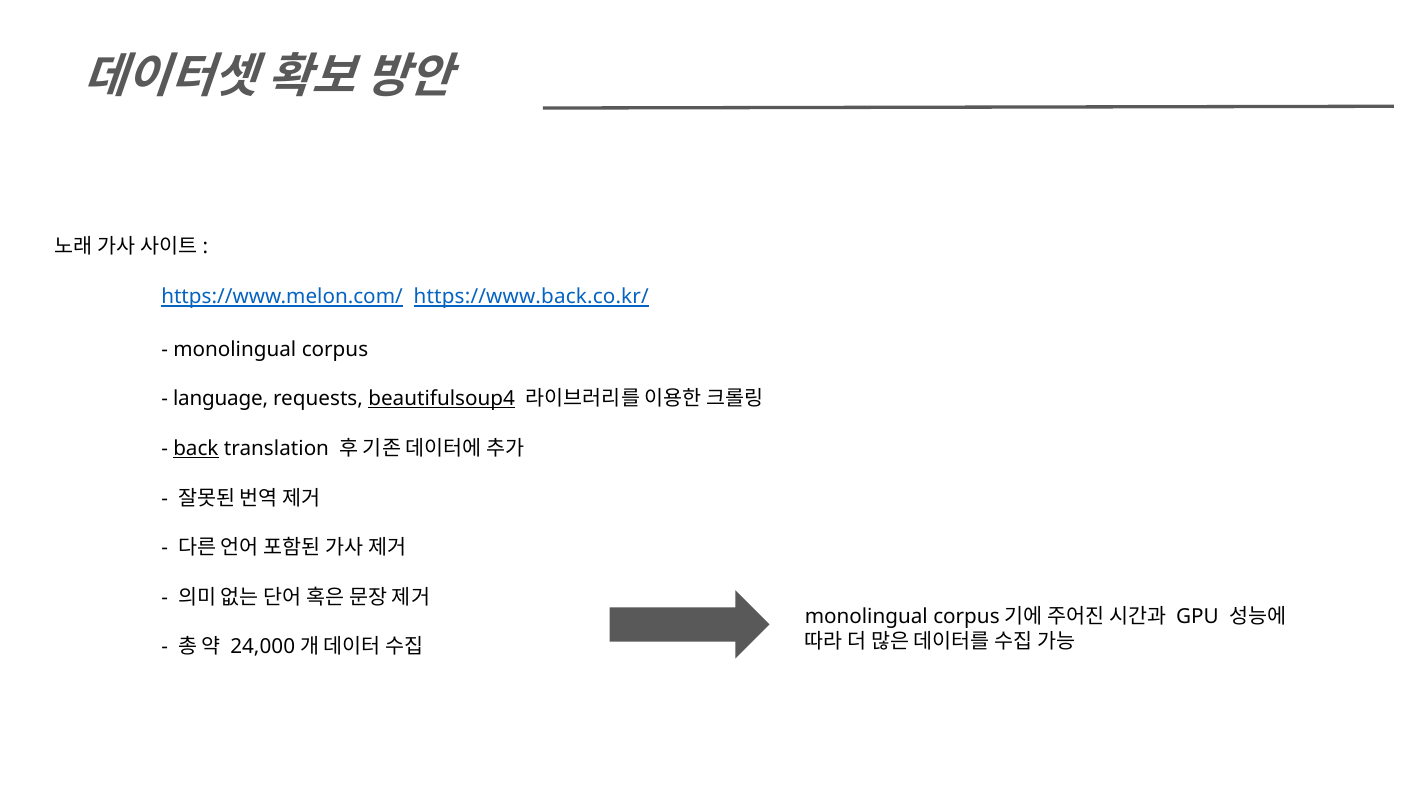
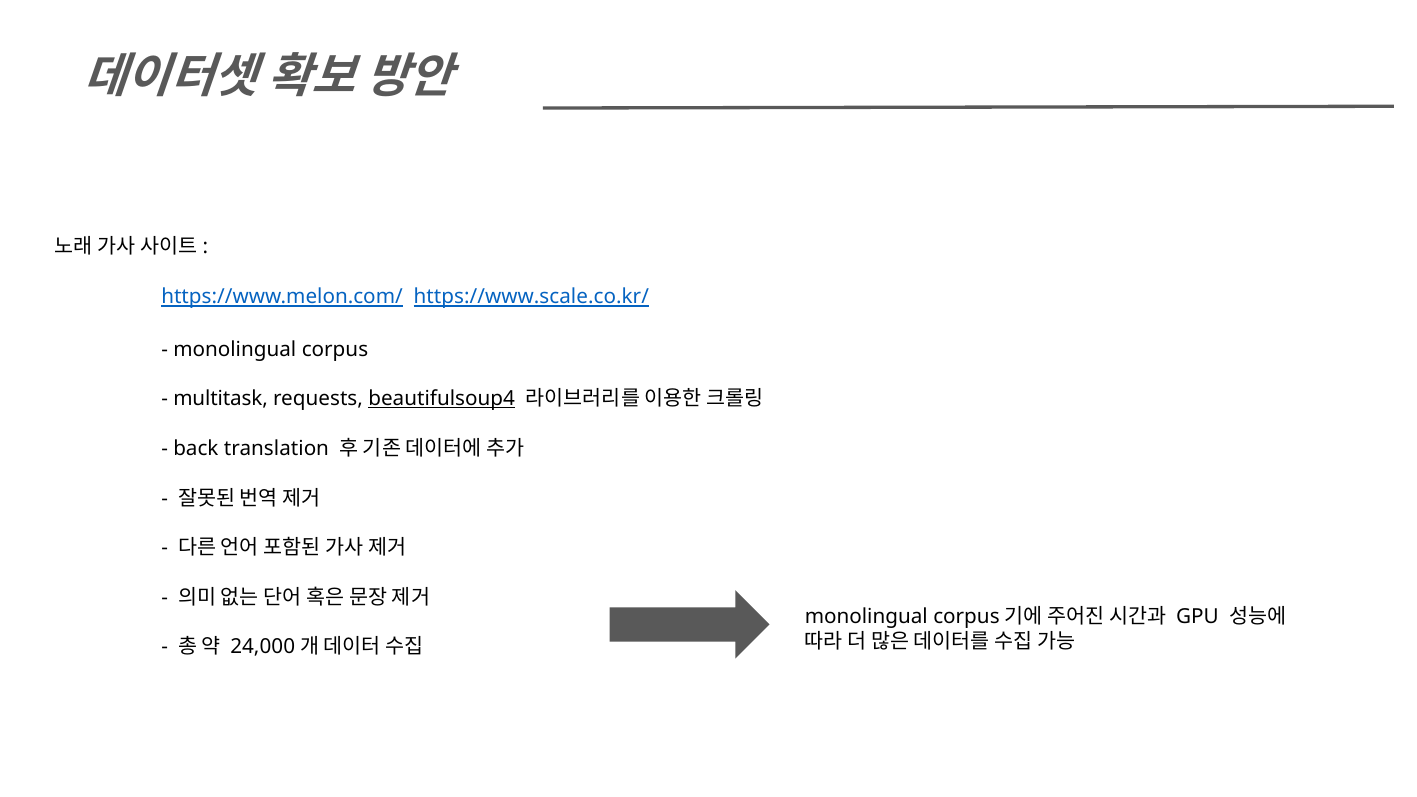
https://www.back.co.kr/: https://www.back.co.kr/ -> https://www.scale.co.kr/
language: language -> multitask
back underline: present -> none
